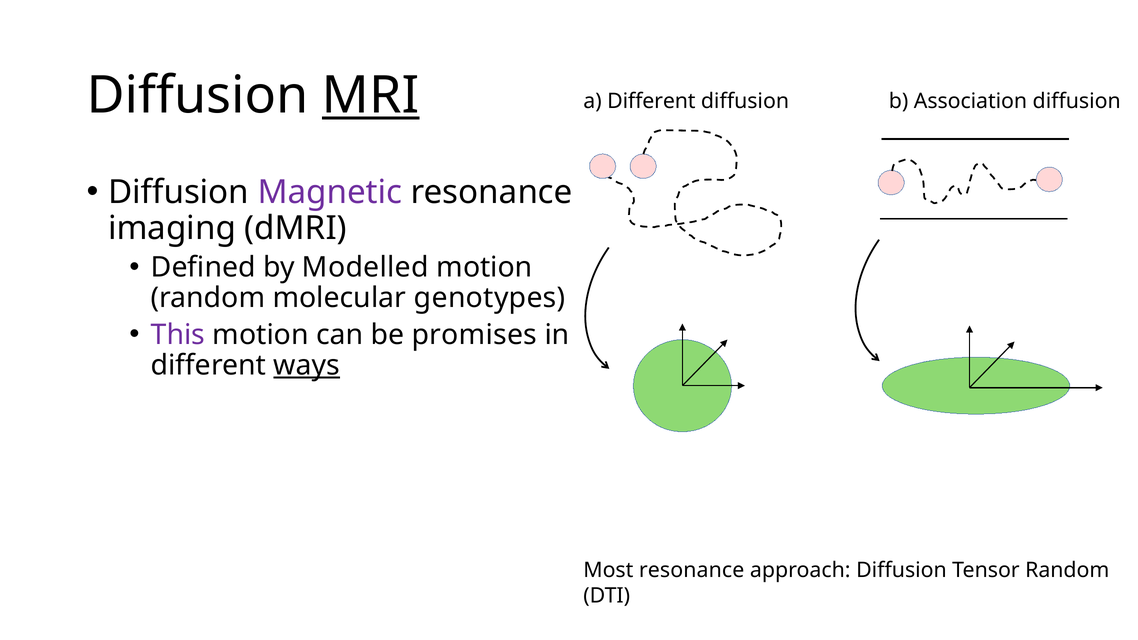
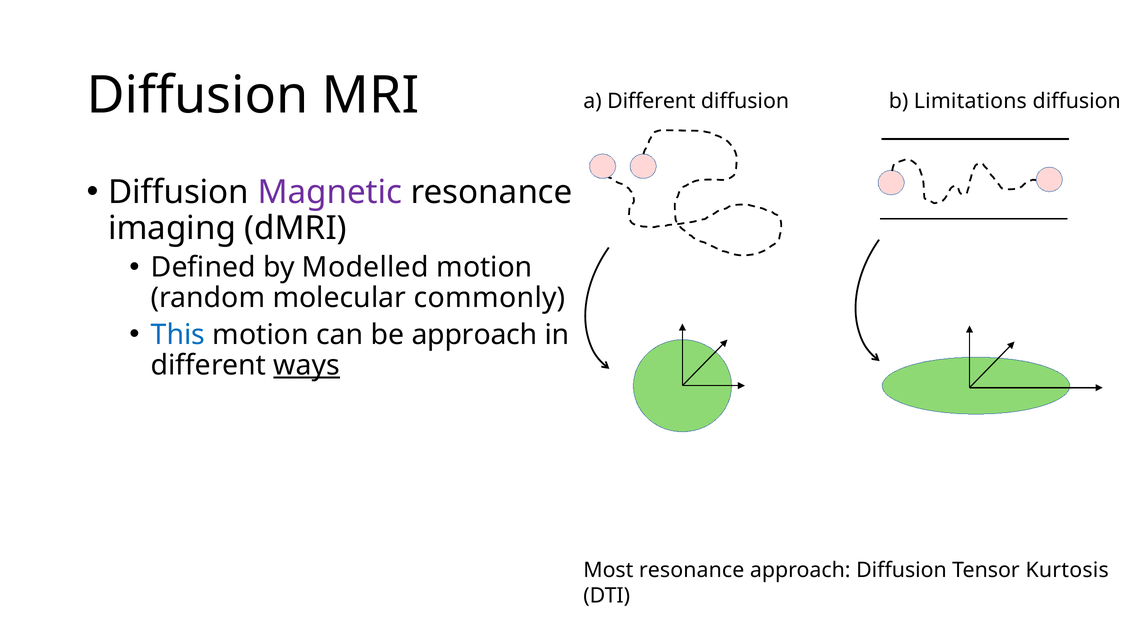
MRI underline: present -> none
Association: Association -> Limitations
genotypes: genotypes -> commonly
This colour: purple -> blue
be promises: promises -> approach
Tensor Random: Random -> Kurtosis
